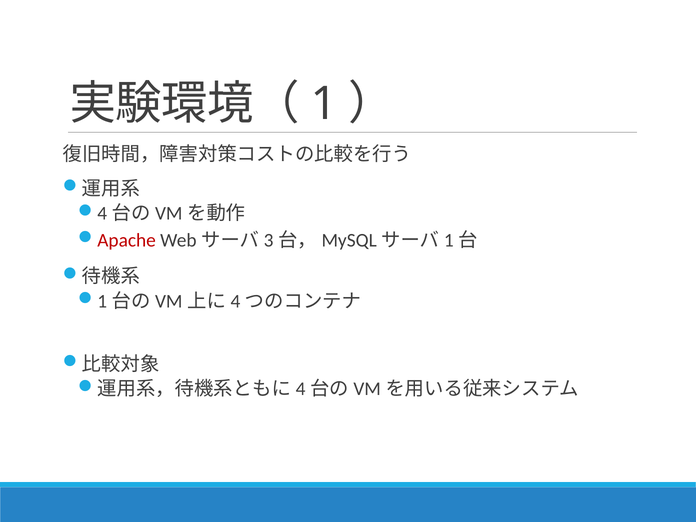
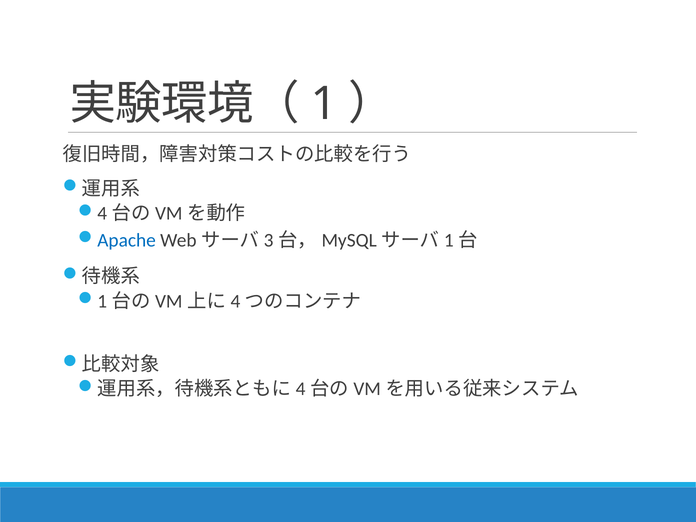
Apache colour: red -> blue
